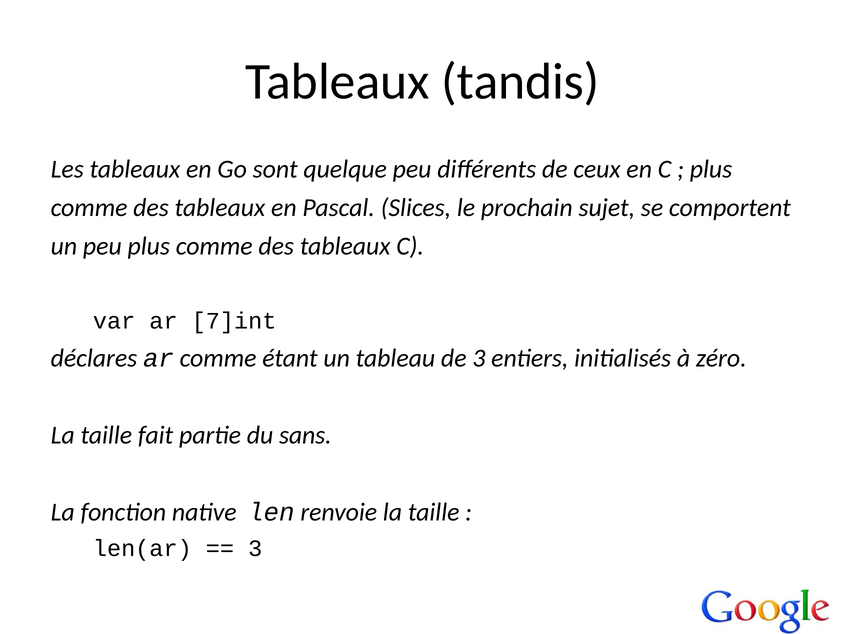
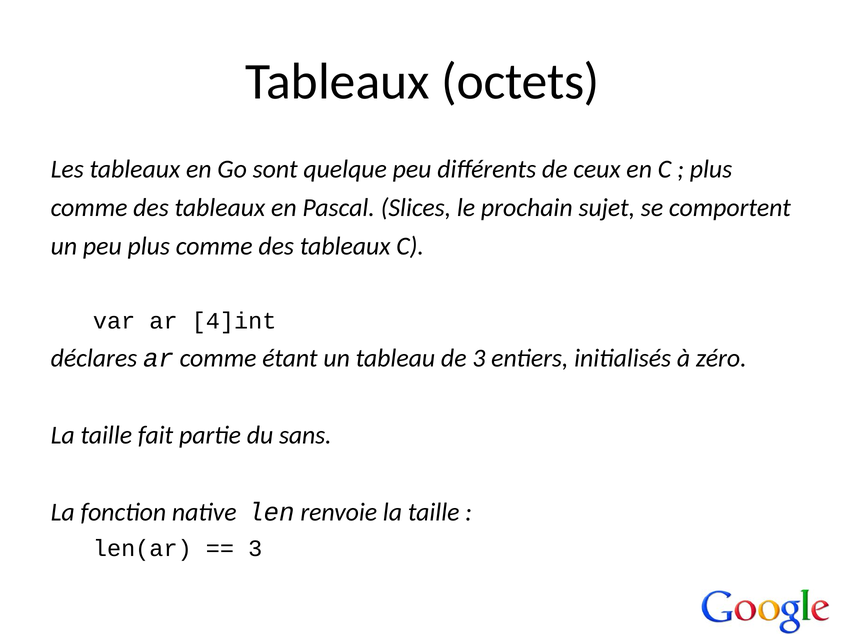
tandis: tandis -> octets
7]int: 7]int -> 4]int
